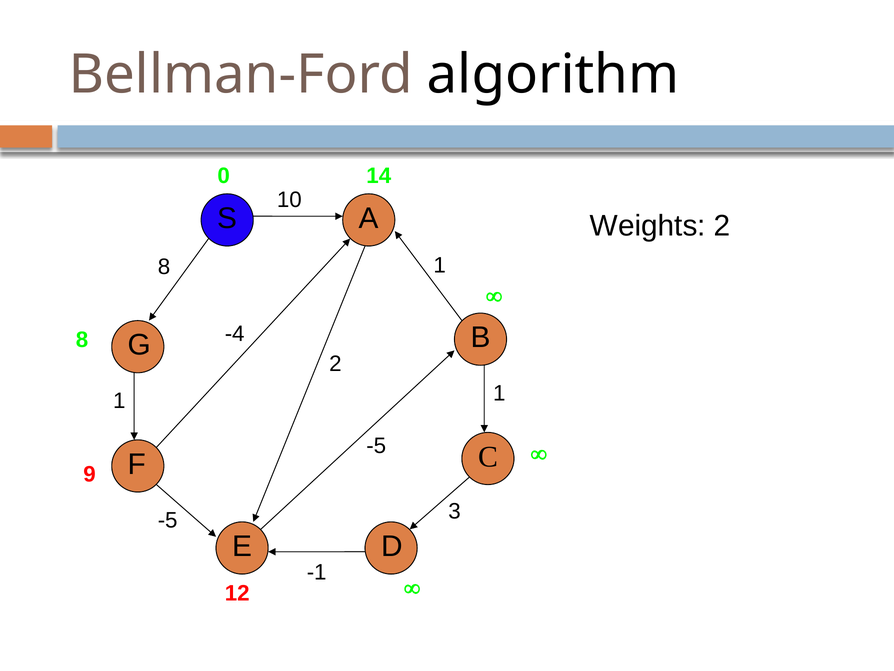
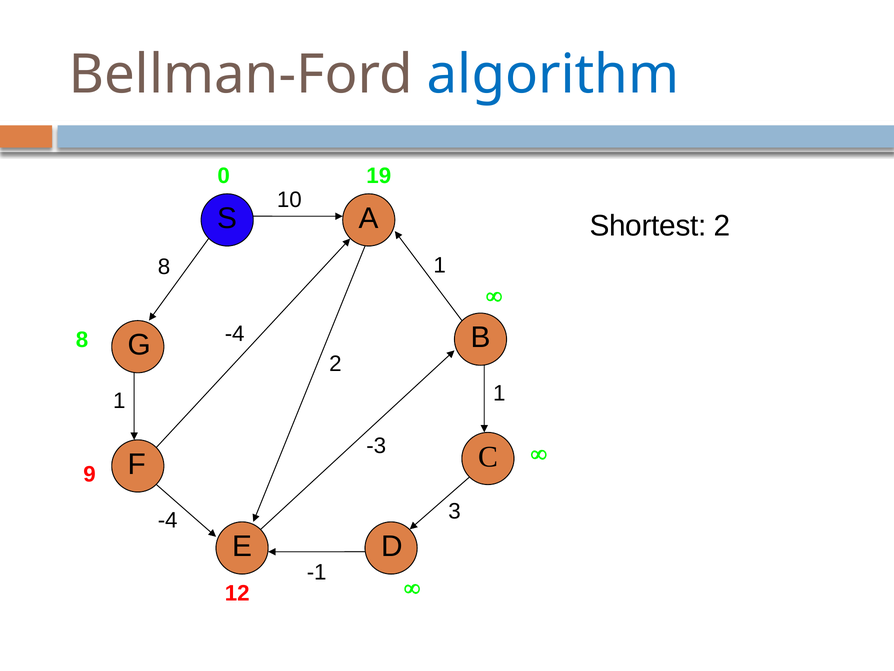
algorithm colour: black -> blue
14: 14 -> 19
Weights: Weights -> Shortest
-5 at (376, 445): -5 -> -3
-5 at (168, 520): -5 -> -4
